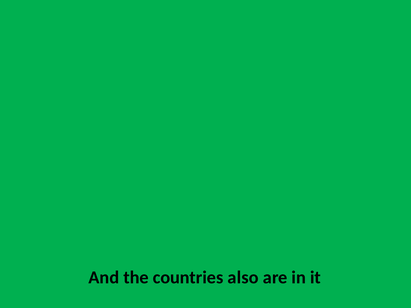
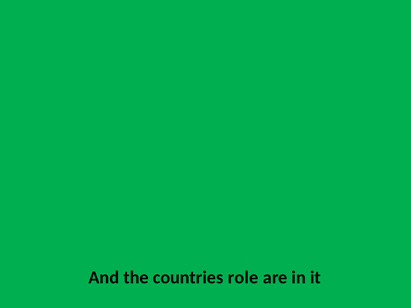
also: also -> role
